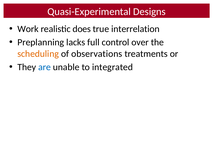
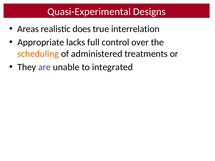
Work: Work -> Areas
Preplanning: Preplanning -> Appropriate
observations: observations -> administered
are colour: blue -> purple
